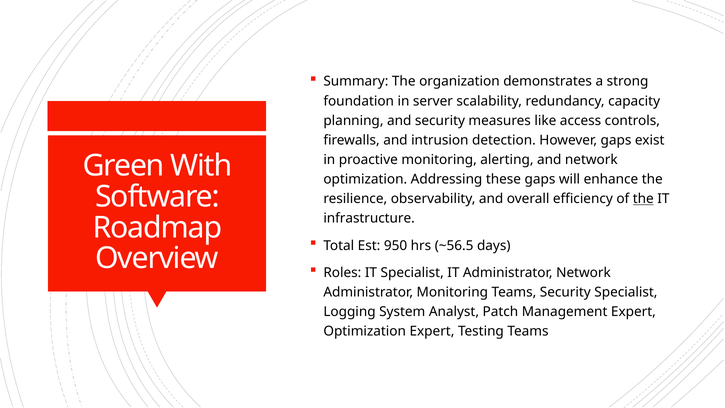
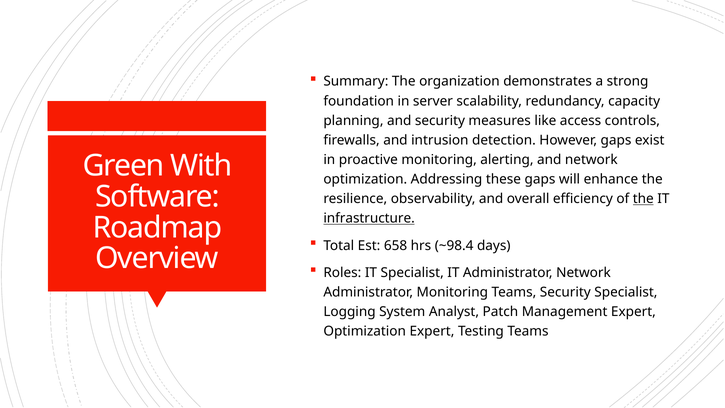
infrastructure underline: none -> present
950: 950 -> 658
~56.5: ~56.5 -> ~98.4
